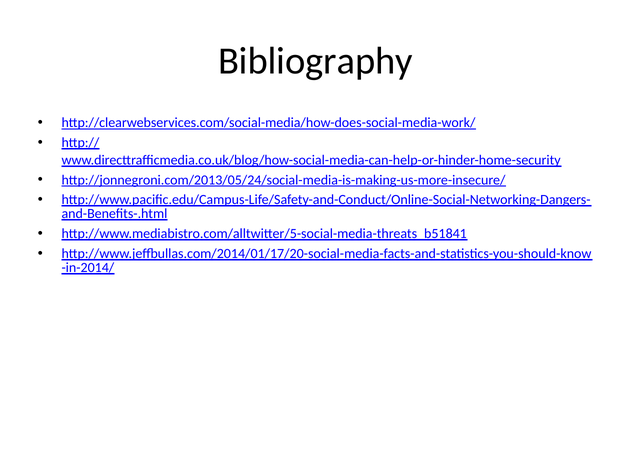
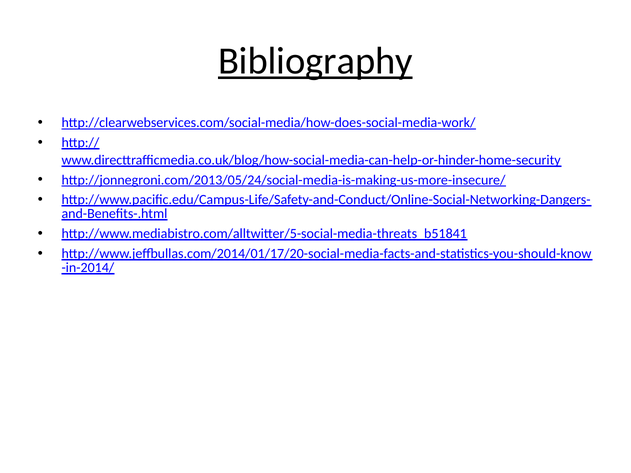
Bibliography underline: none -> present
